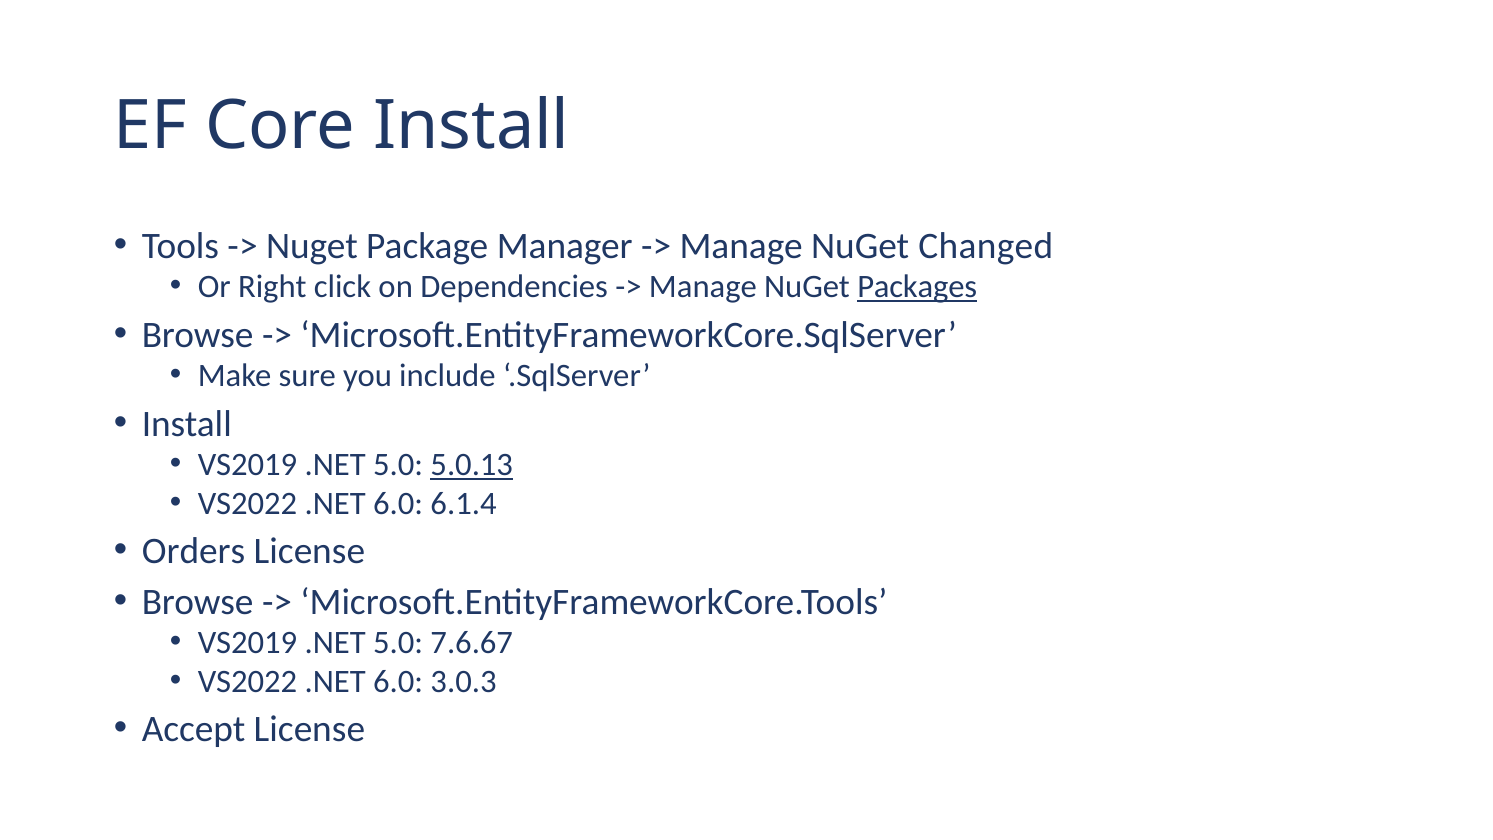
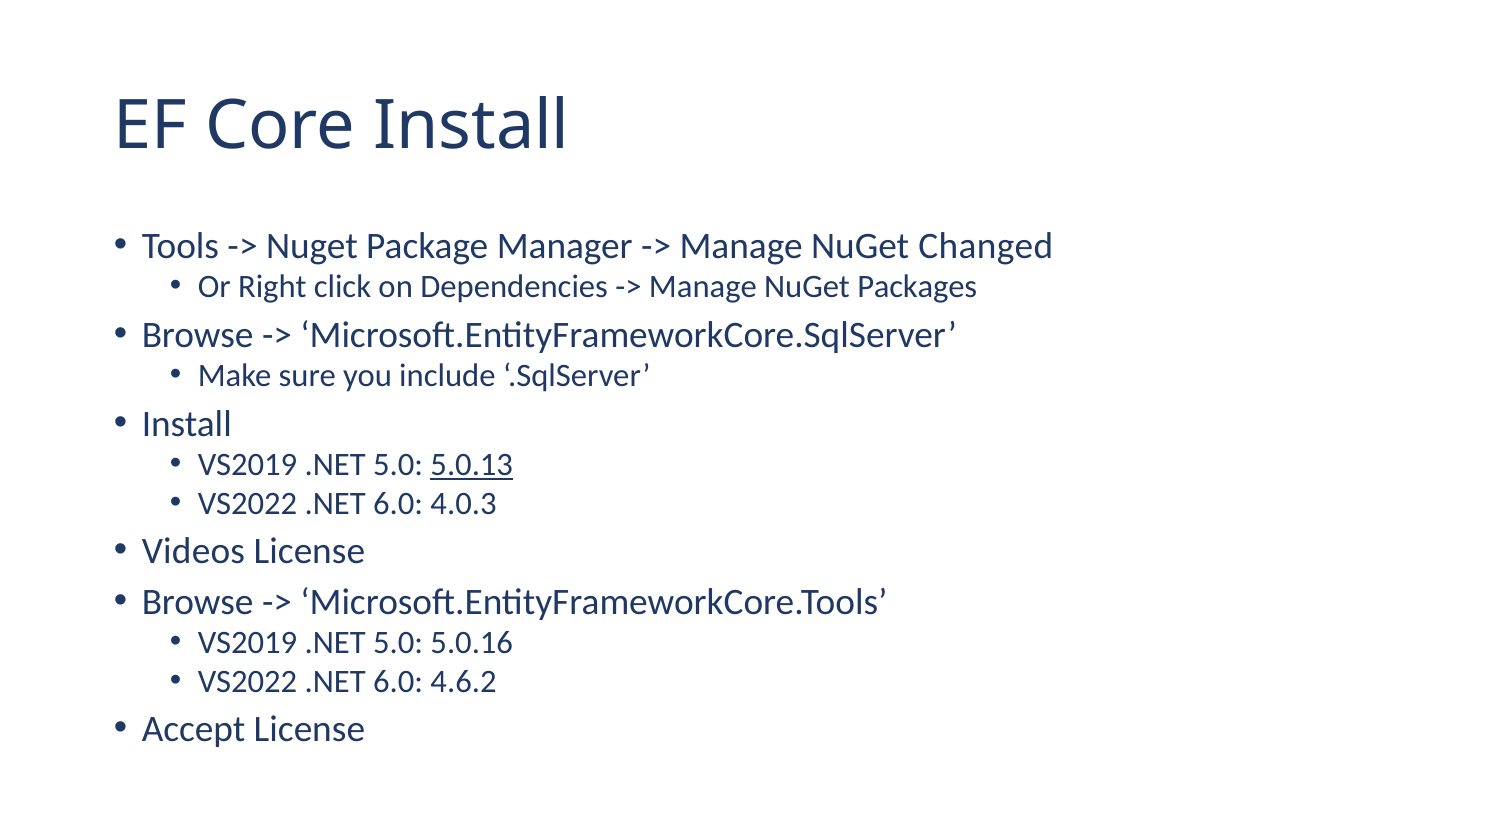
Packages underline: present -> none
6.1.4: 6.1.4 -> 4.0.3
Orders: Orders -> Videos
7.6.67: 7.6.67 -> 5.0.16
3.0.3: 3.0.3 -> 4.6.2
